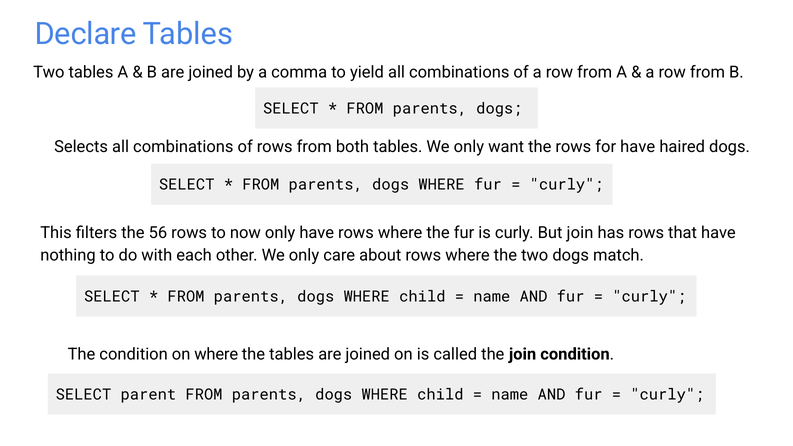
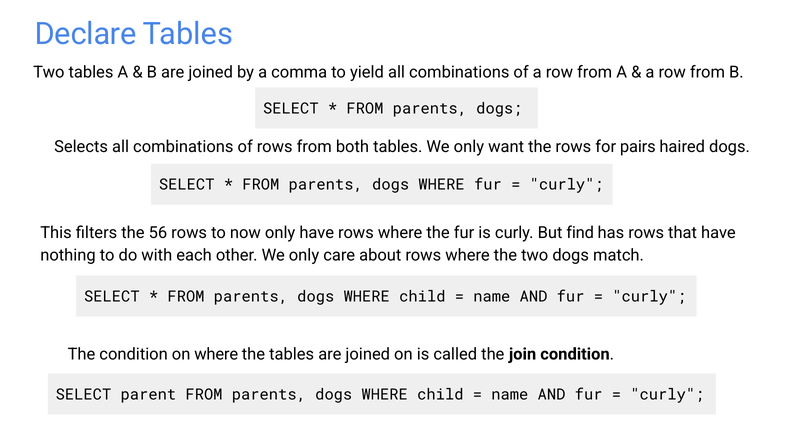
for have: have -> pairs
But join: join -> find
